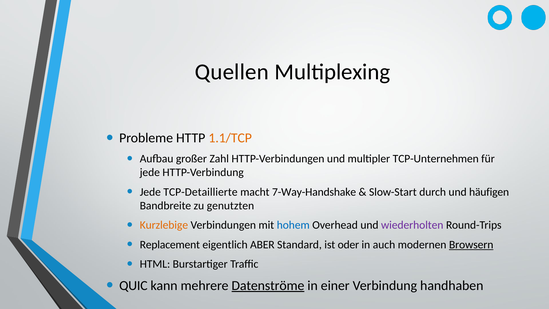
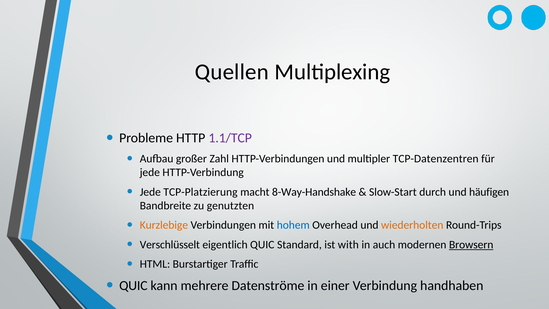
1.1/TCP colour: orange -> purple
TCP-Unternehmen: TCP-Unternehmen -> TCP-Datenzentren
TCP-Detaillierte: TCP-Detaillierte -> TCP-Platzierung
7-Way-Handshake: 7-Way-Handshake -> 8-Way-Handshake
wiederholten colour: purple -> orange
Replacement: Replacement -> Verschlüsselt
eigentlich ABER: ABER -> QUIC
oder: oder -> with
Datenströme underline: present -> none
